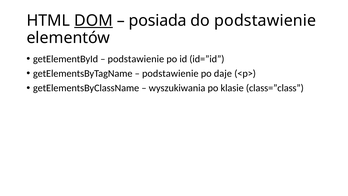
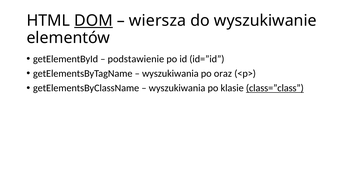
posiada: posiada -> wiersza
do podstawienie: podstawienie -> wyszukiwanie
podstawienie at (170, 73): podstawienie -> wyszukiwania
daje: daje -> oraz
class=”class underline: none -> present
